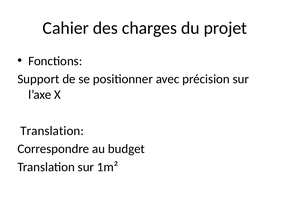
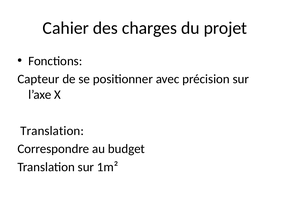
Support: Support -> Capteur
